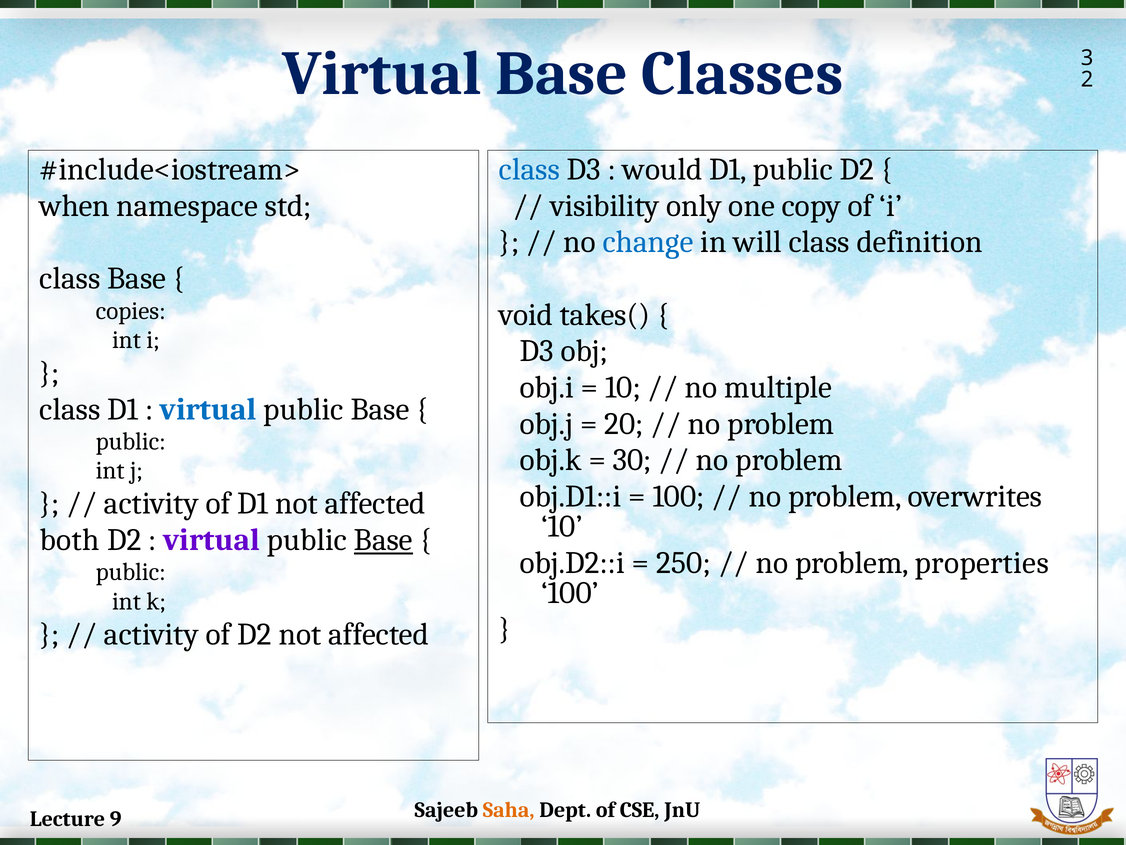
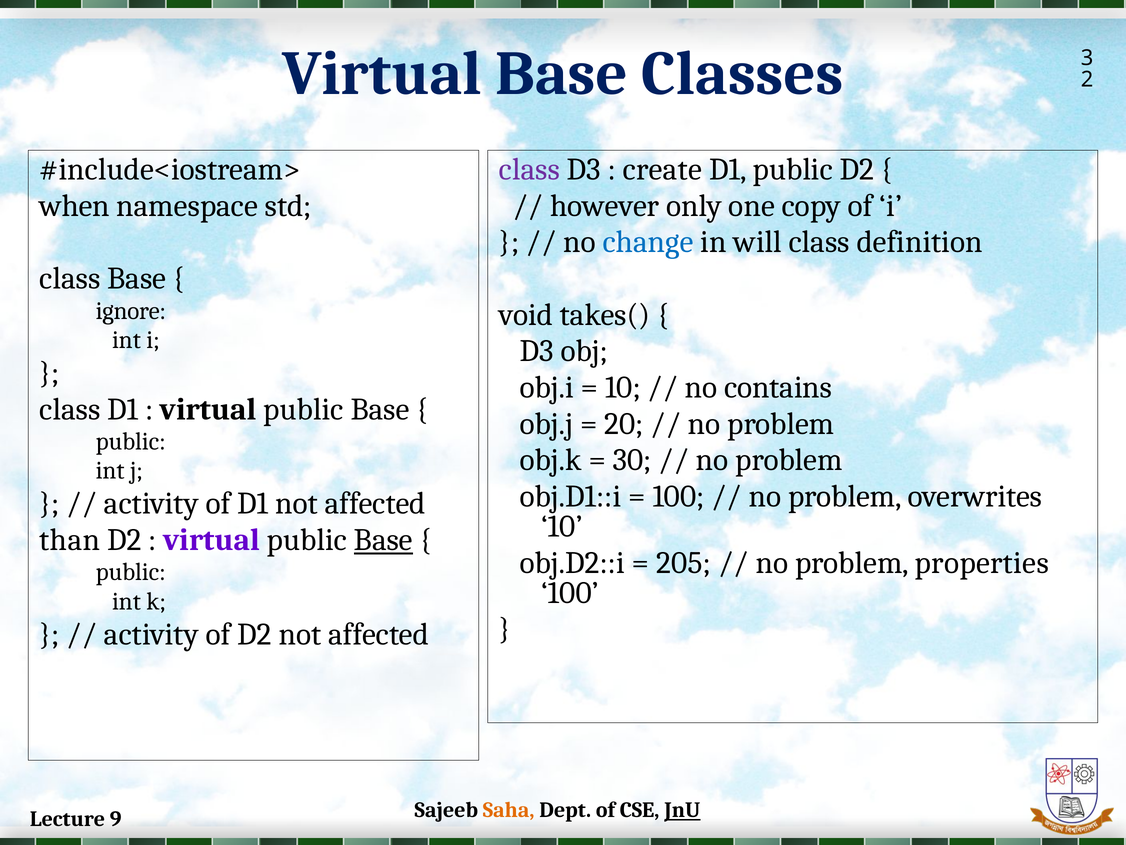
class at (529, 169) colour: blue -> purple
would: would -> create
visibility: visibility -> however
copies: copies -> ignore
multiple: multiple -> contains
virtual at (208, 409) colour: blue -> black
both: both -> than
250: 250 -> 205
JnU underline: none -> present
